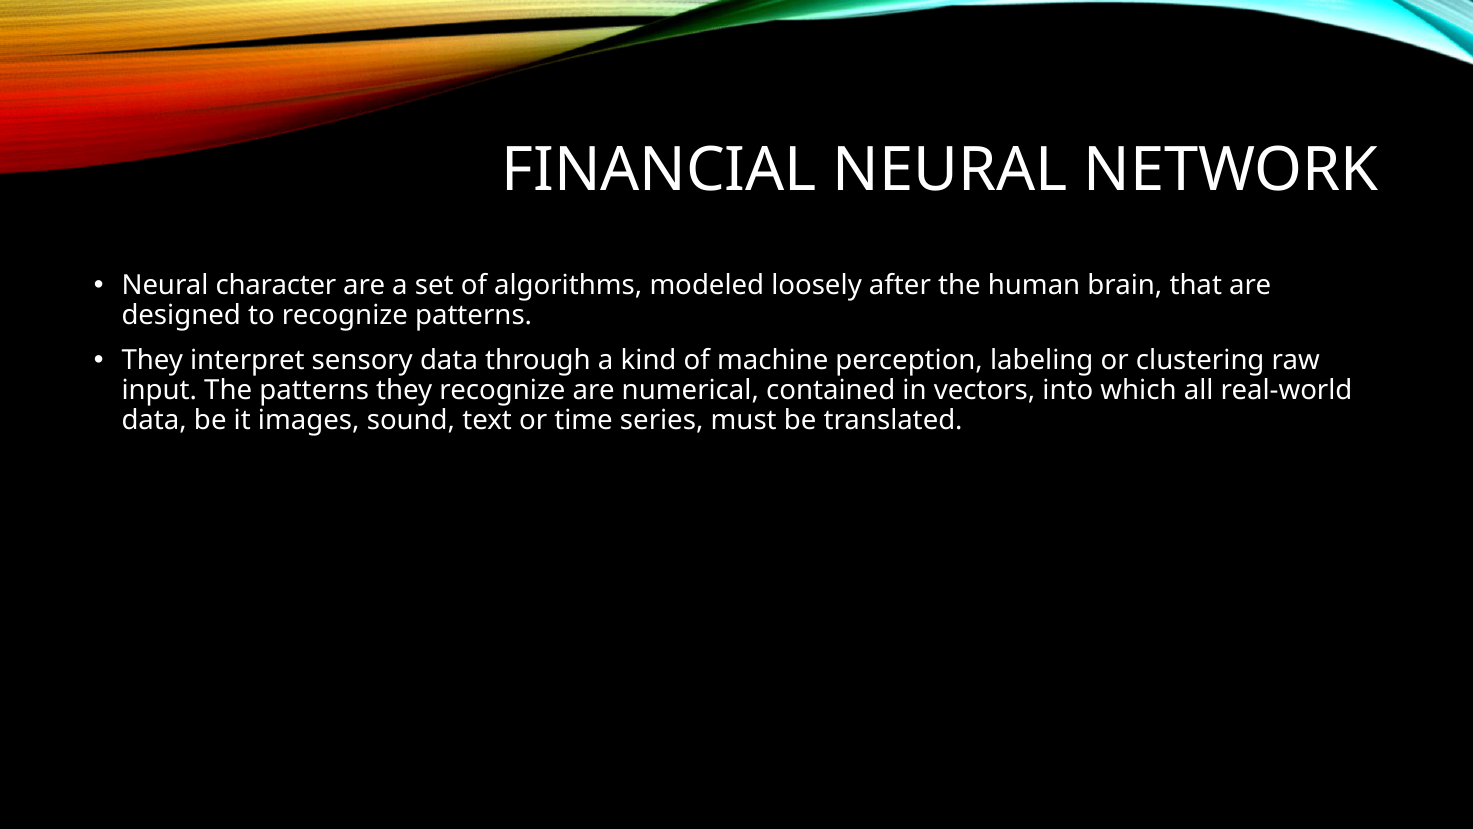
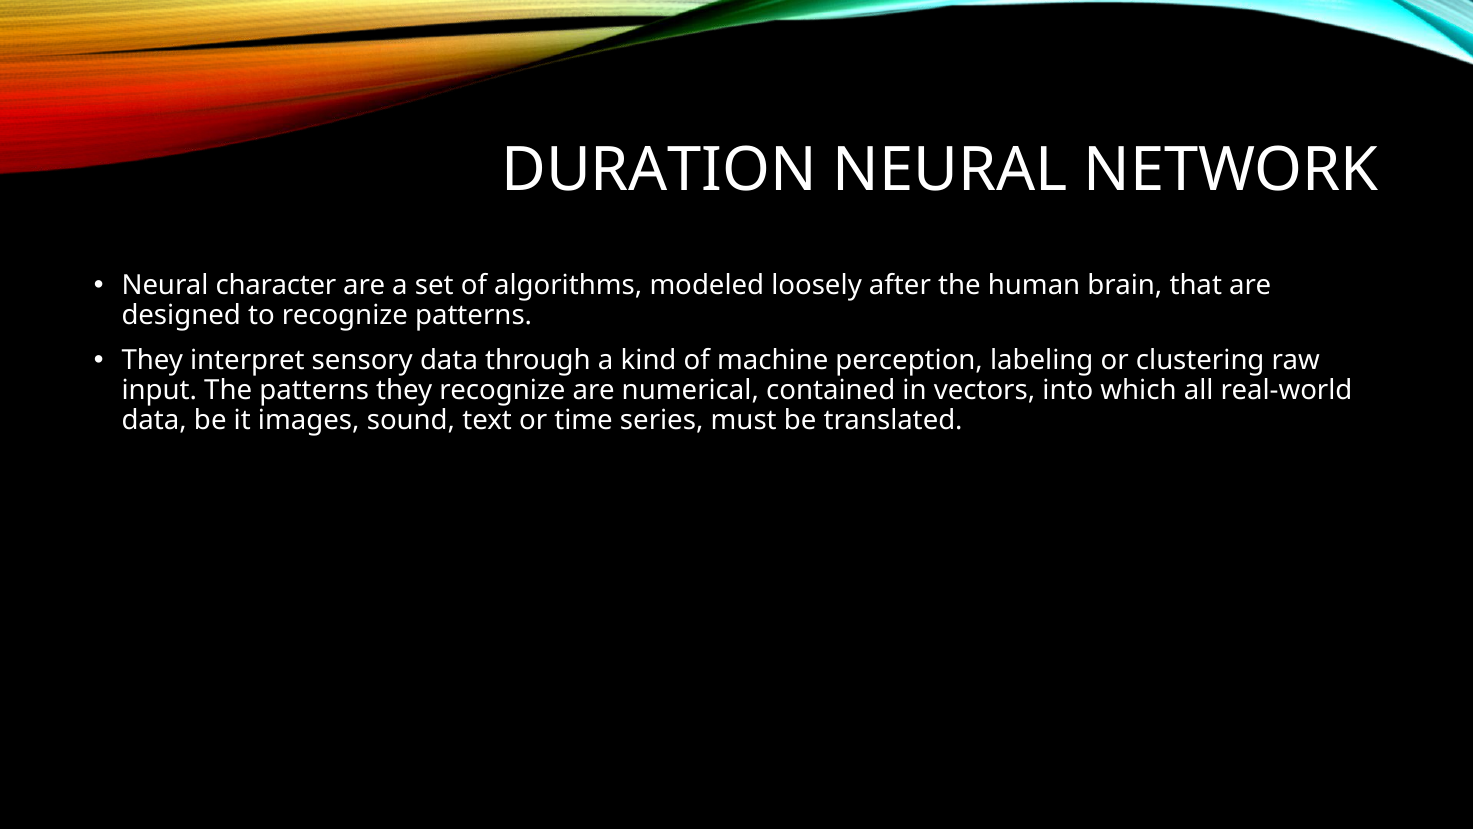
FINANCIAL: FINANCIAL -> DURATION
